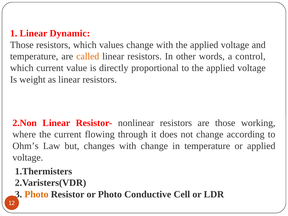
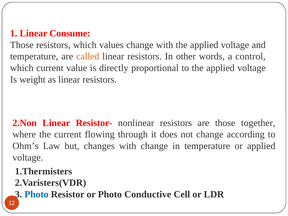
Dynamic: Dynamic -> Consume
working: working -> together
Photo at (36, 194) colour: orange -> blue
